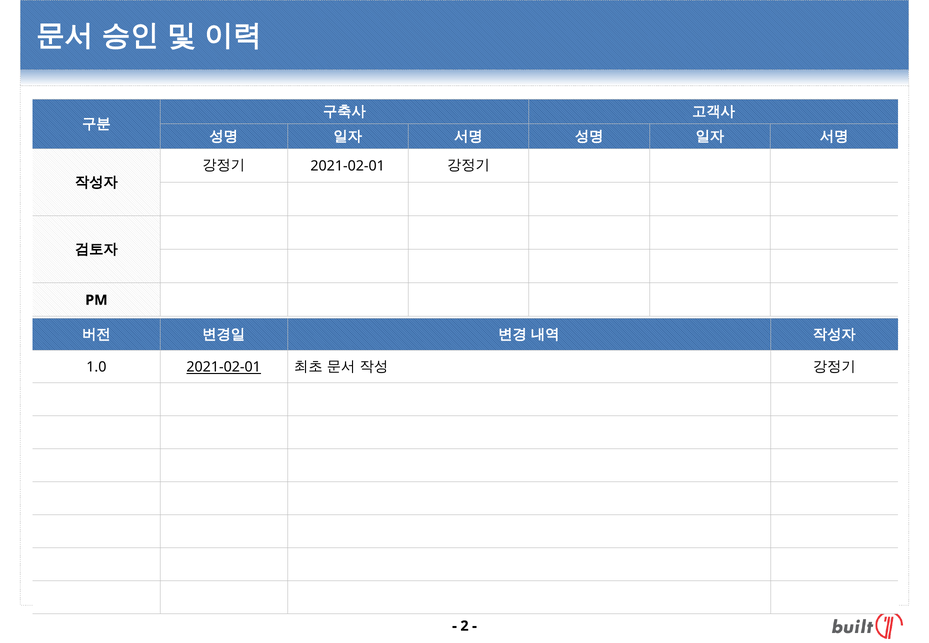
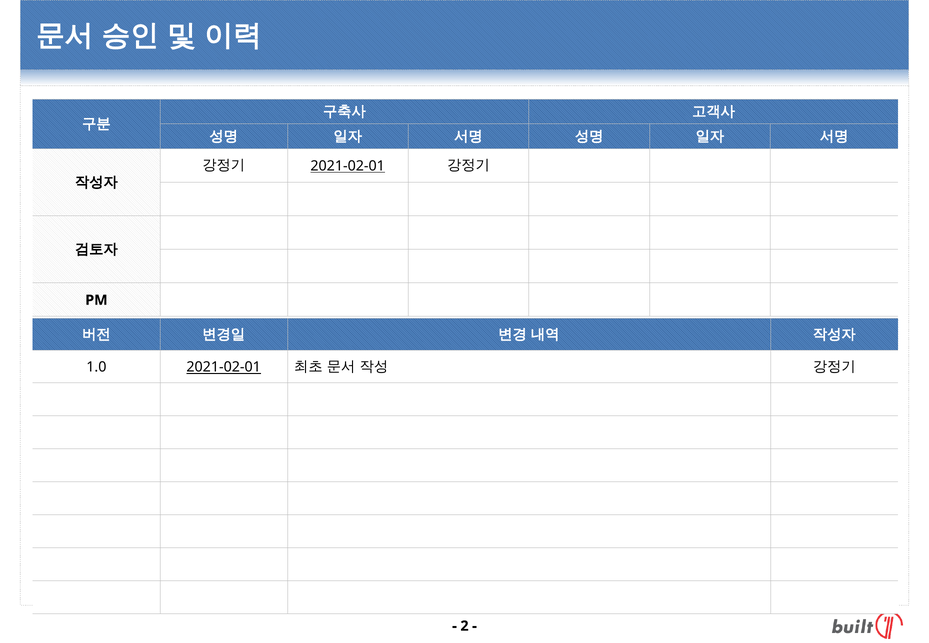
2021-02-01 at (348, 166) underline: none -> present
